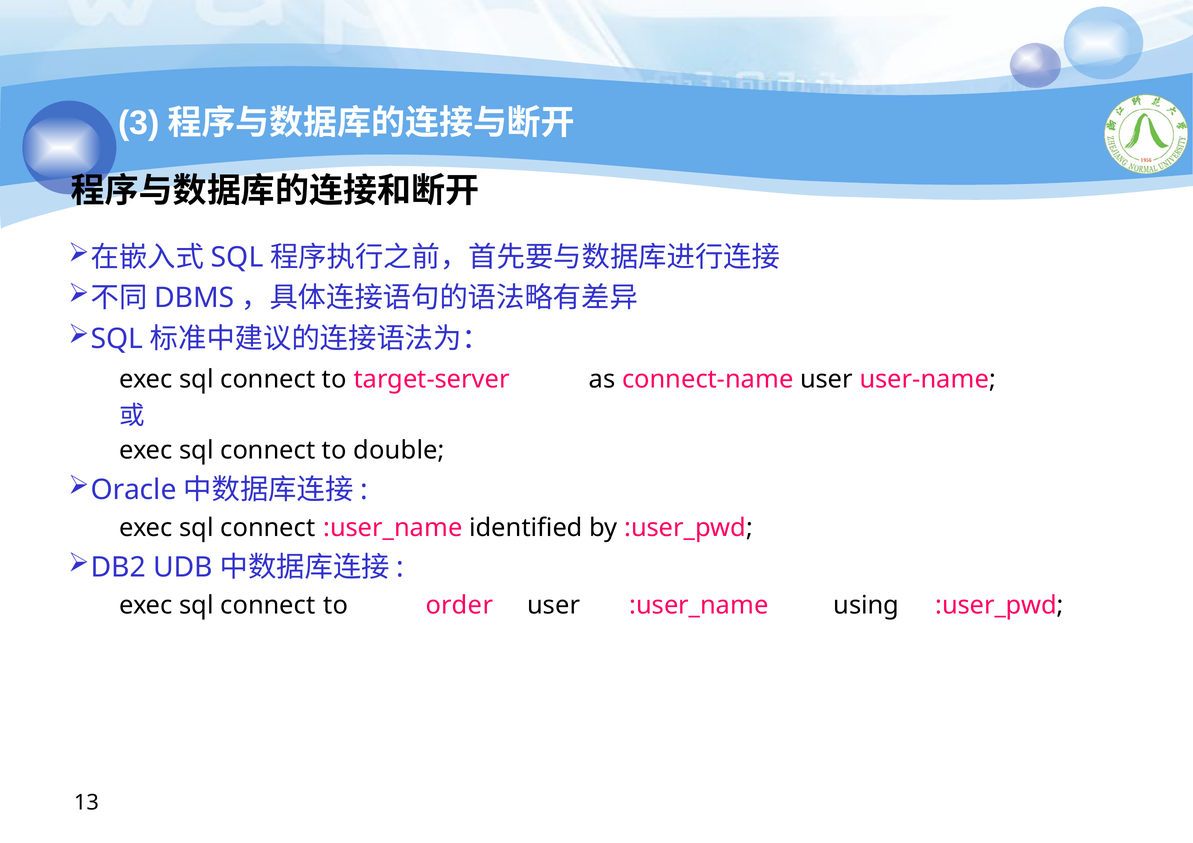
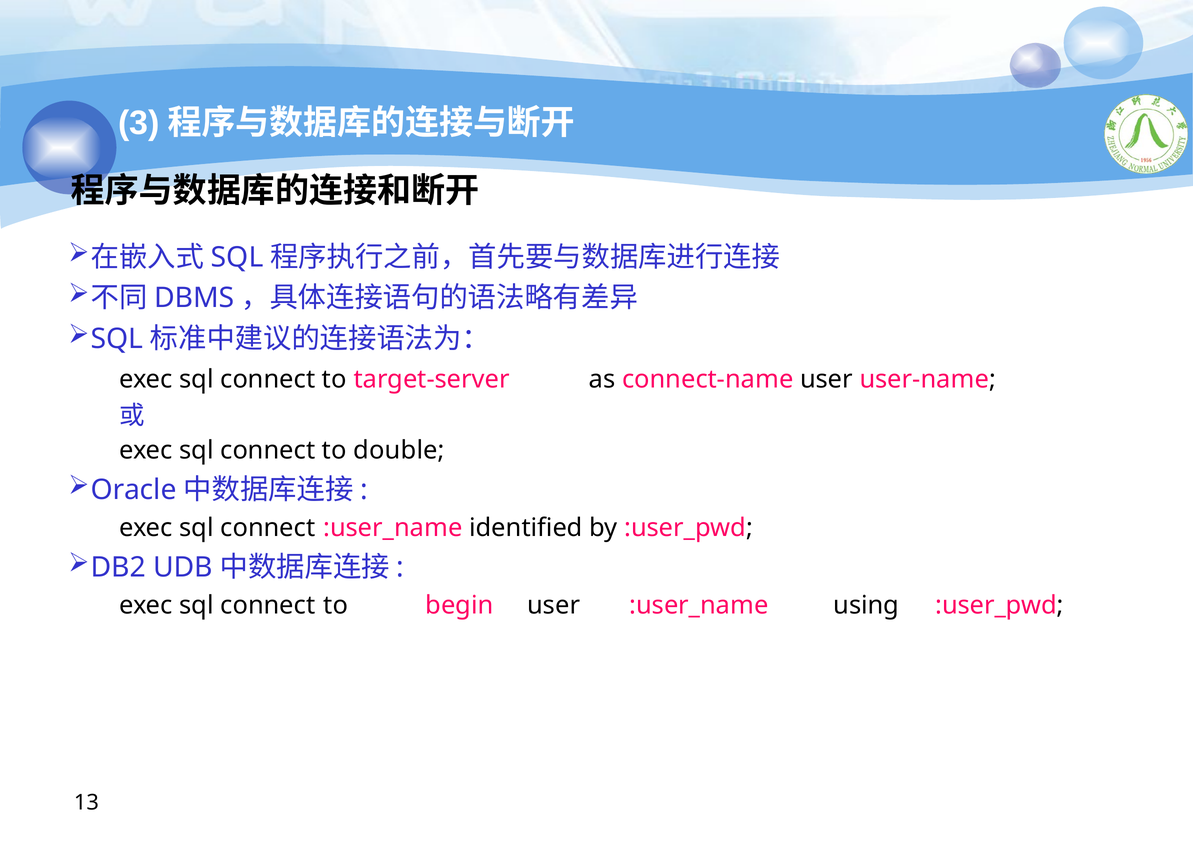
order: order -> begin
